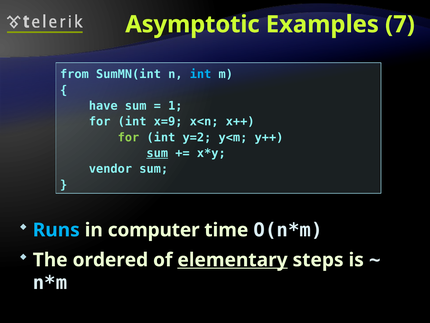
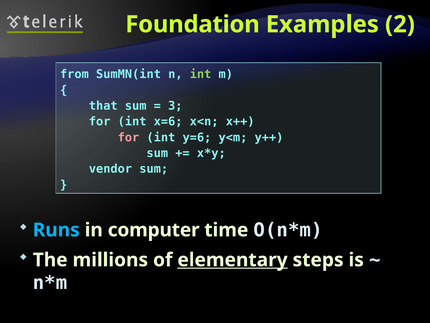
Asymptotic: Asymptotic -> Foundation
7: 7 -> 2
int at (201, 74) colour: light blue -> light green
have: have -> that
1: 1 -> 3
x=9: x=9 -> x=6
for at (128, 137) colour: light green -> pink
y=2: y=2 -> y=6
sum at (157, 153) underline: present -> none
ordered: ordered -> millions
